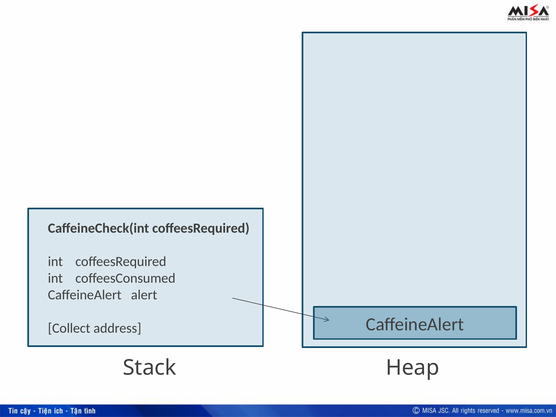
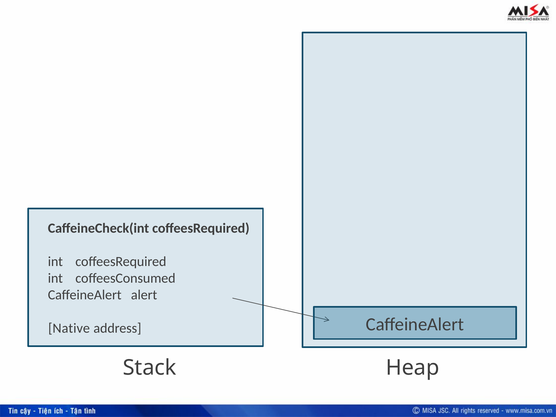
Collect: Collect -> Native
